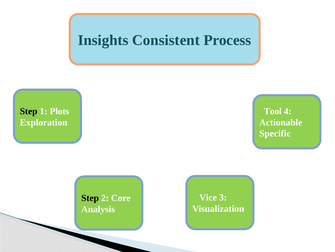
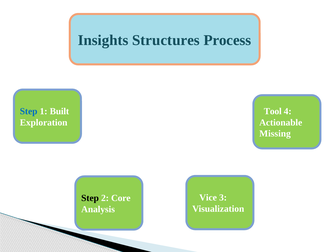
Consistent: Consistent -> Structures
Step at (29, 111) colour: black -> blue
Plots: Plots -> Built
Specific: Specific -> Missing
